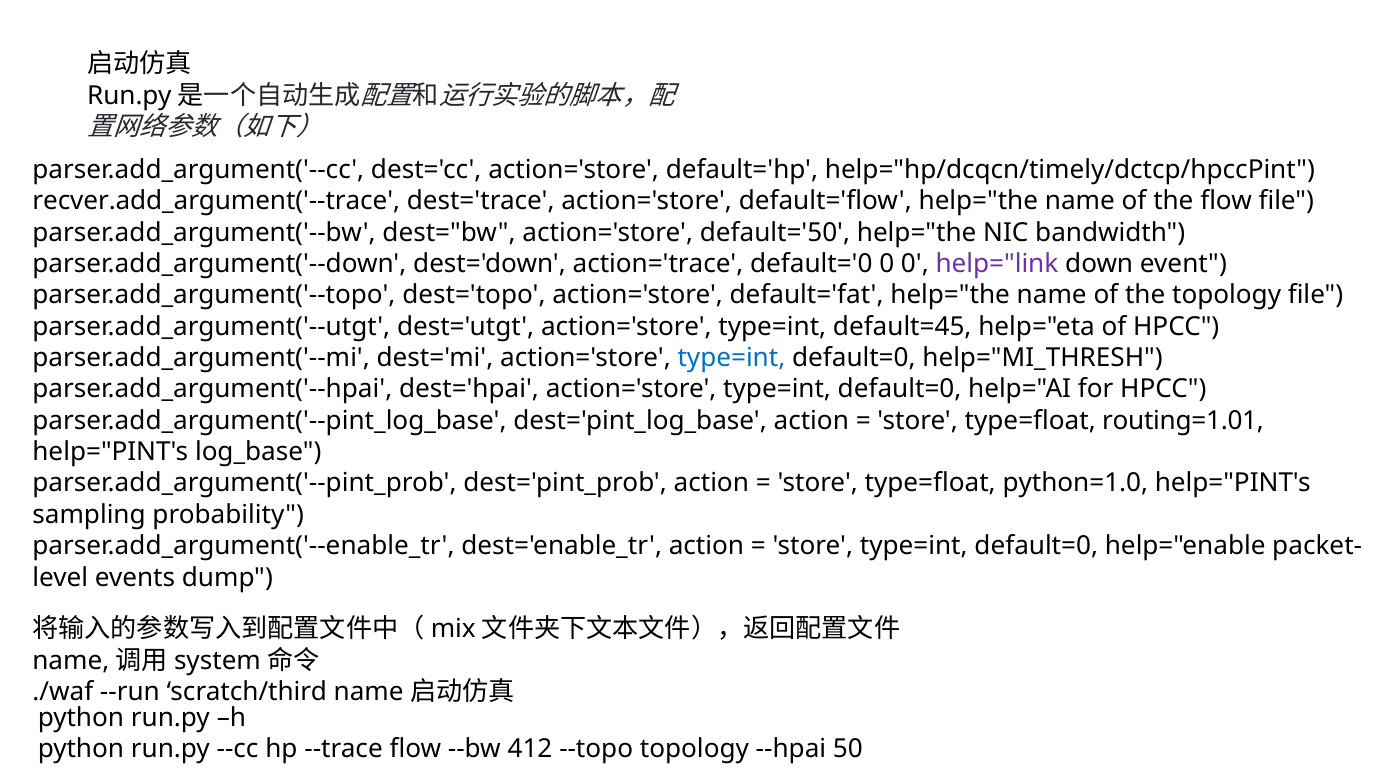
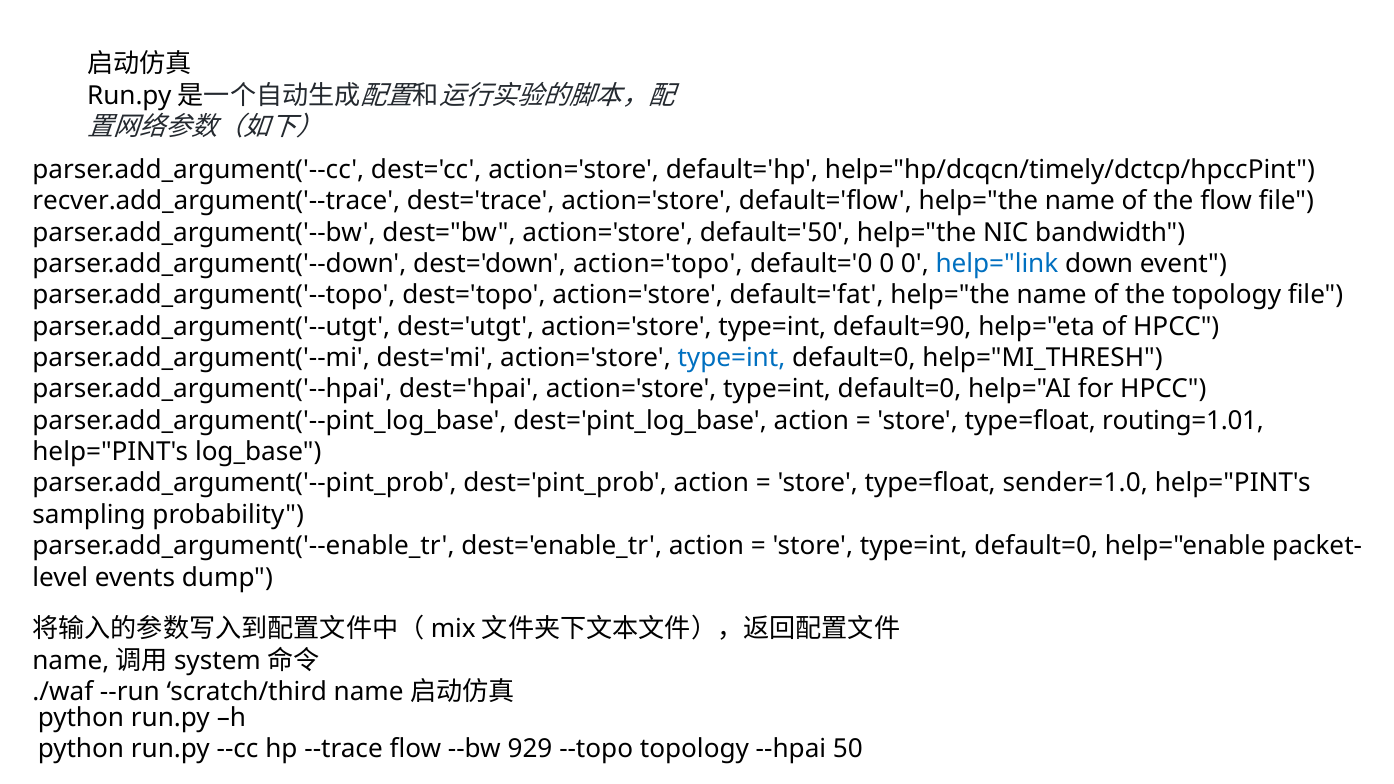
action='trace: action='trace -> action='topo
help="link colour: purple -> blue
default=45: default=45 -> default=90
python=1.0: python=1.0 -> sender=1.0
412: 412 -> 929
